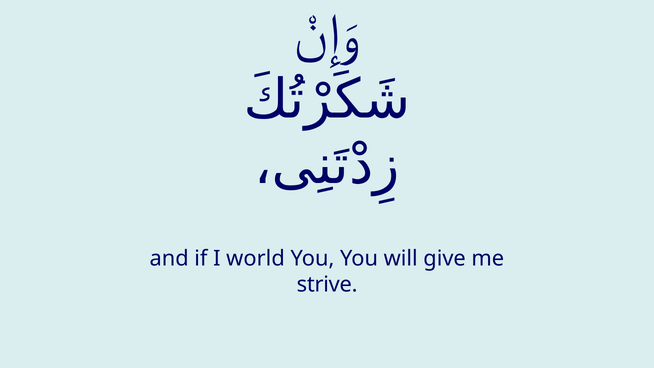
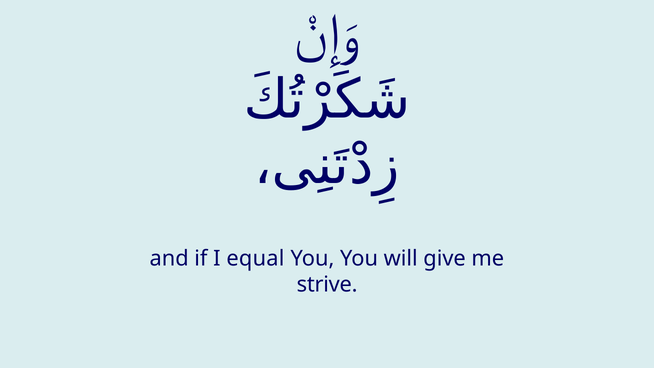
world: world -> equal
